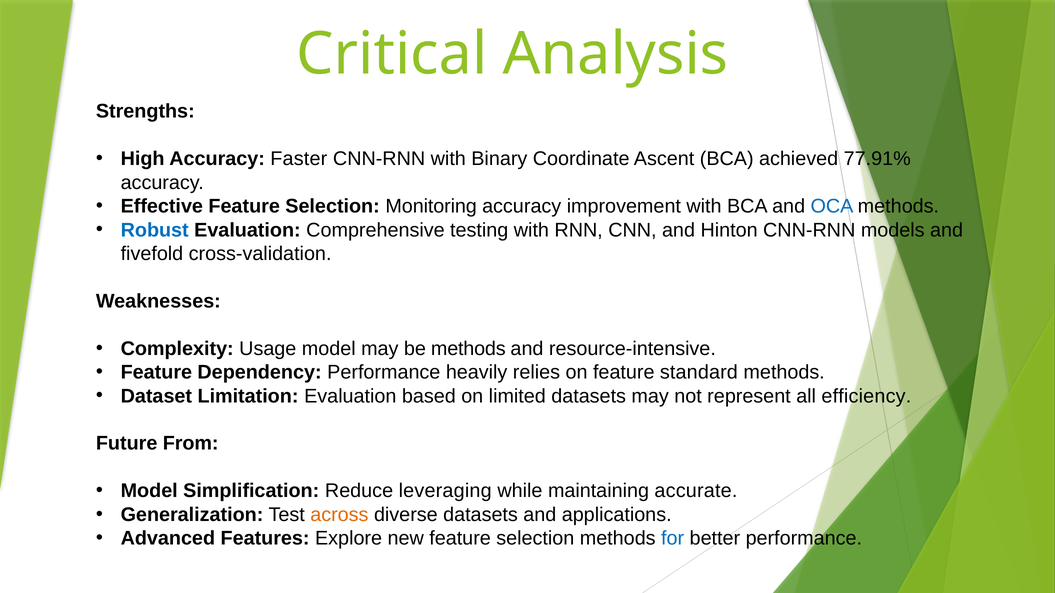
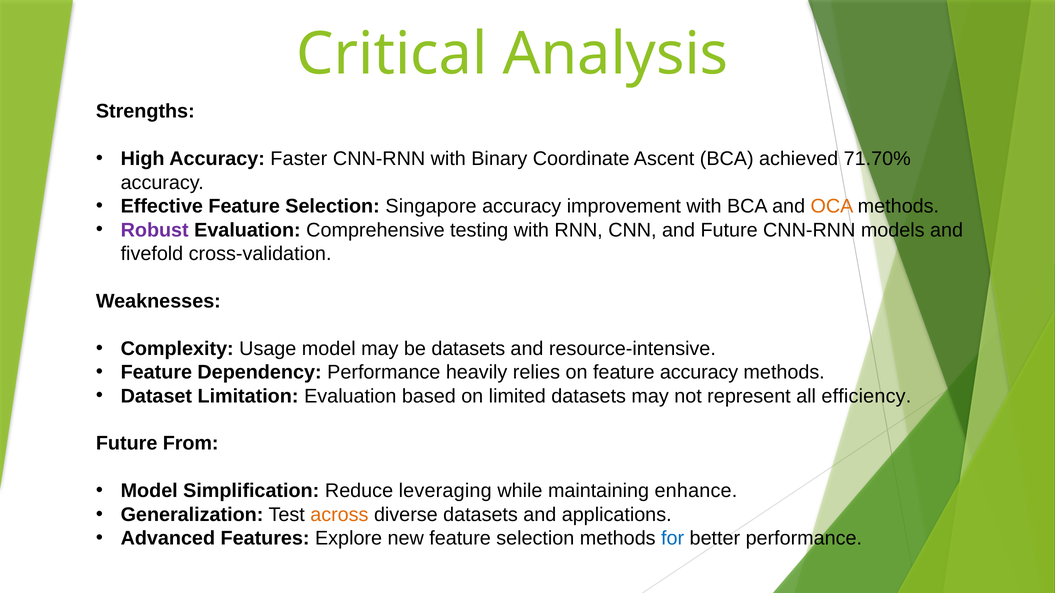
77.91%: 77.91% -> 71.70%
Monitoring: Monitoring -> Singapore
OCA colour: blue -> orange
Robust colour: blue -> purple
and Hinton: Hinton -> Future
be methods: methods -> datasets
feature standard: standard -> accuracy
accurate: accurate -> enhance
